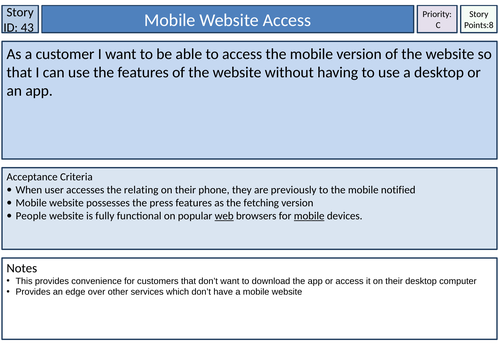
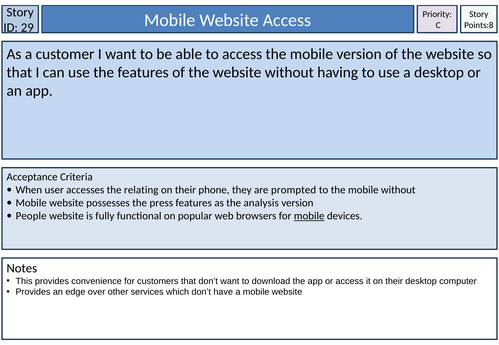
43: 43 -> 29
previously: previously -> prompted
mobile notified: notified -> without
fetching: fetching -> analysis
web underline: present -> none
